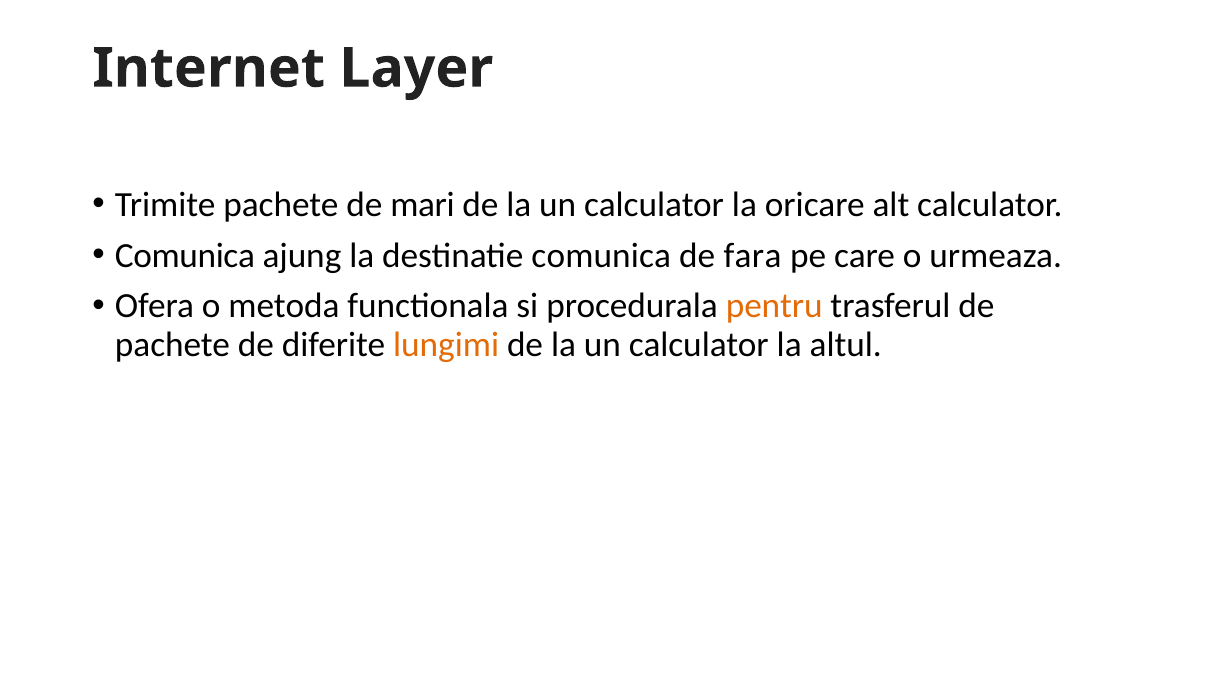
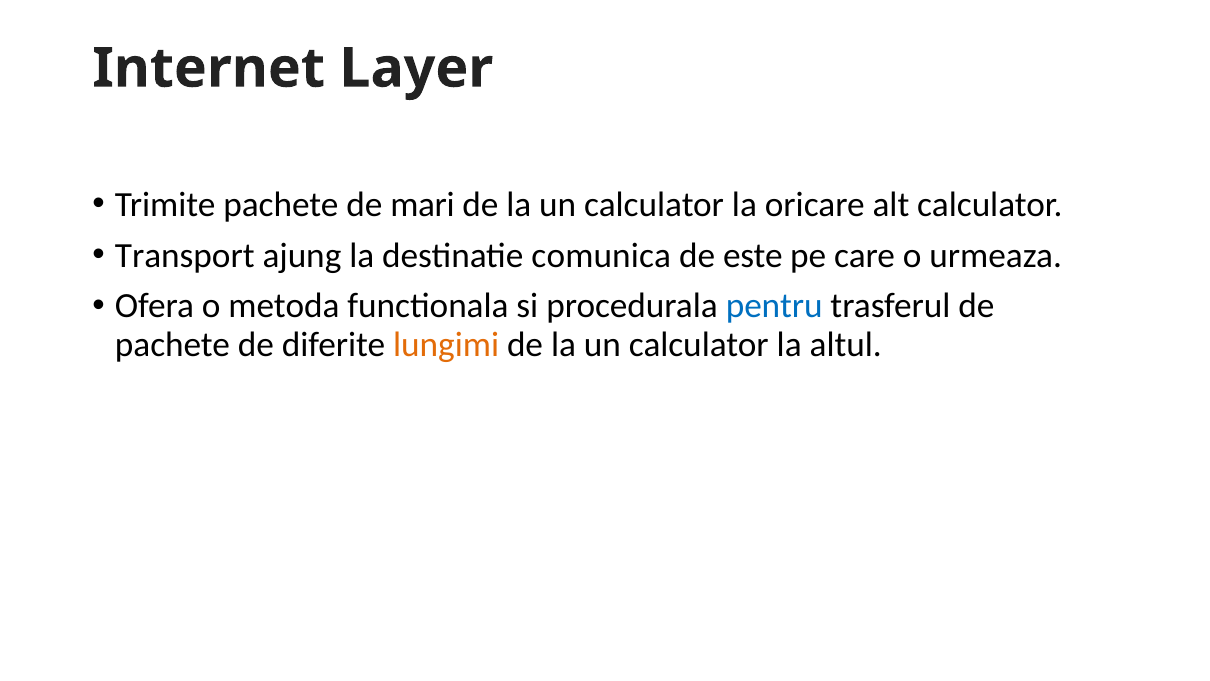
Comunica at (185, 255): Comunica -> Transport
fara: fara -> este
pentru colour: orange -> blue
